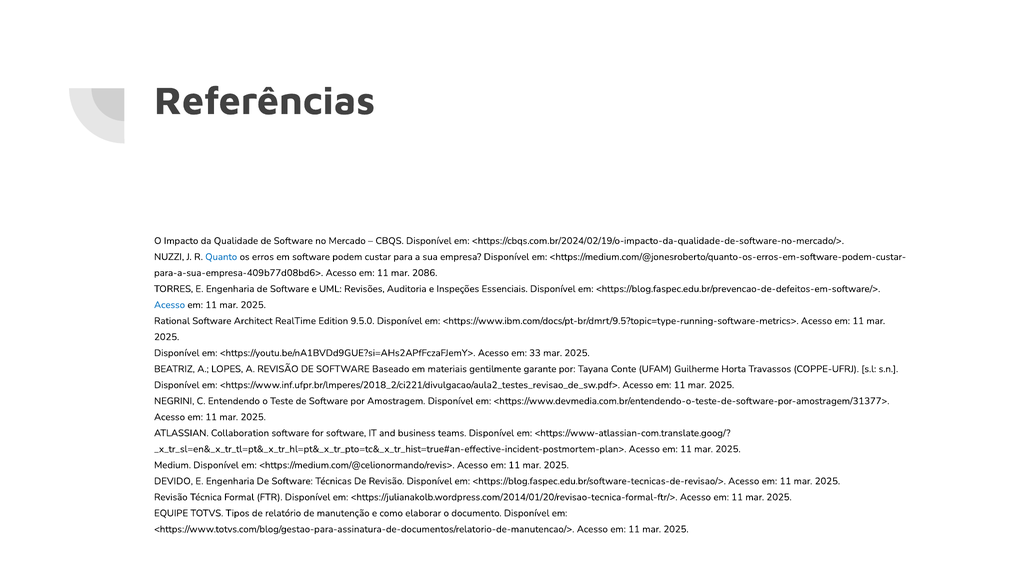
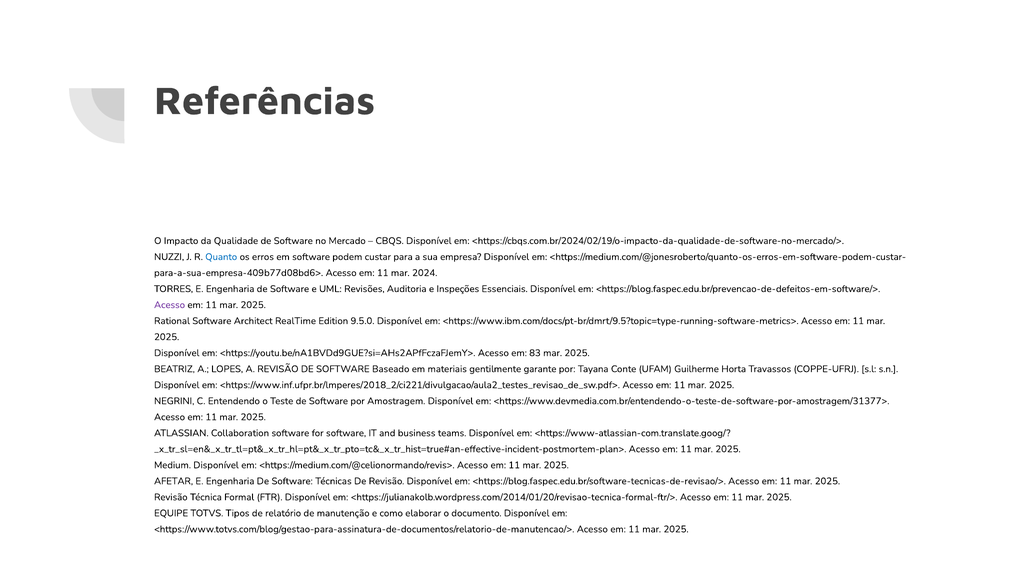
2086: 2086 -> 2024
Acesso at (170, 305) colour: blue -> purple
33: 33 -> 83
DEVIDO: DEVIDO -> AFETAR
